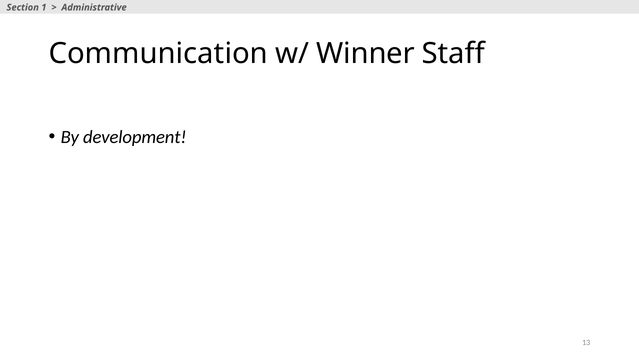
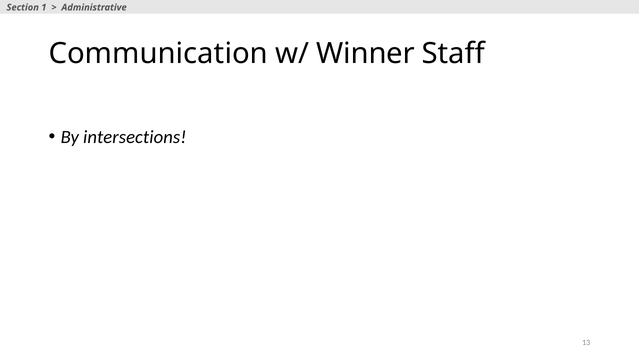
development: development -> intersections
